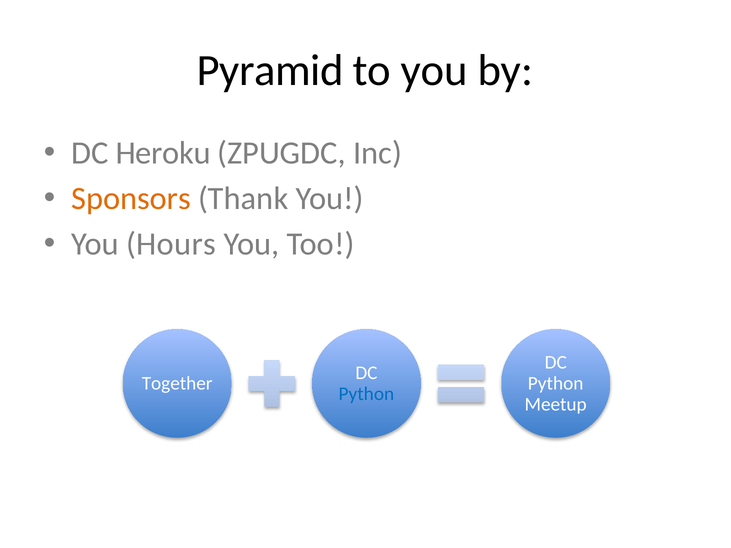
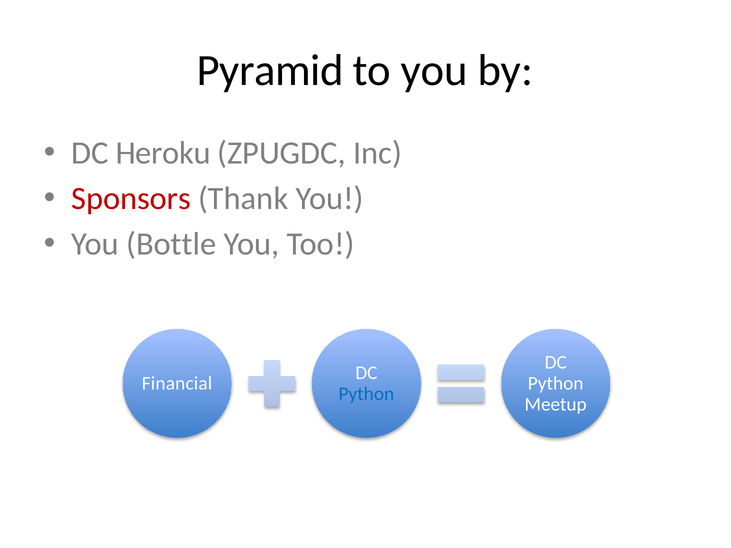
Sponsors colour: orange -> red
Hours: Hours -> Bottle
Together: Together -> Financial
